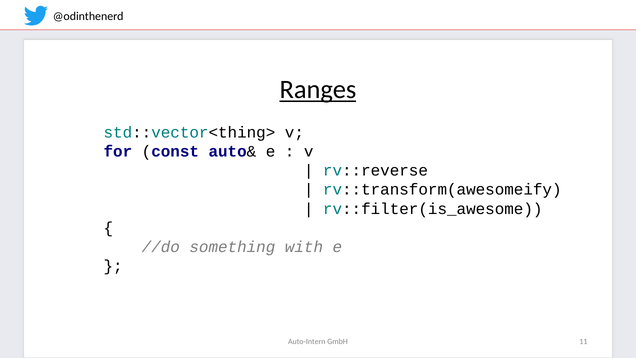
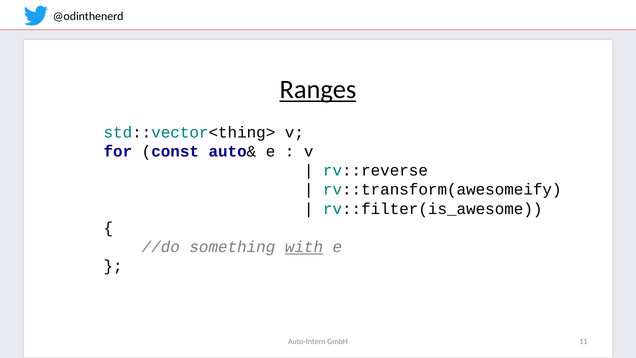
with underline: none -> present
